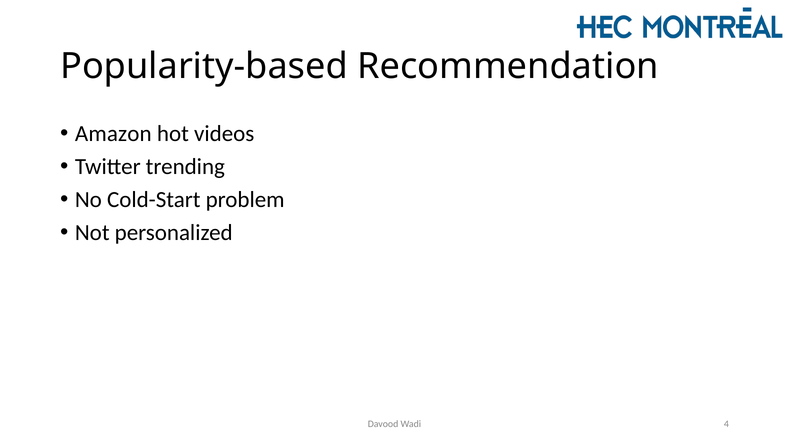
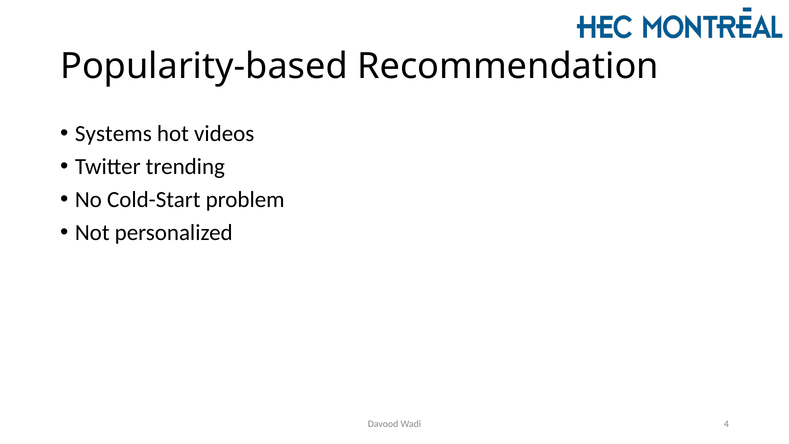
Amazon: Amazon -> Systems
